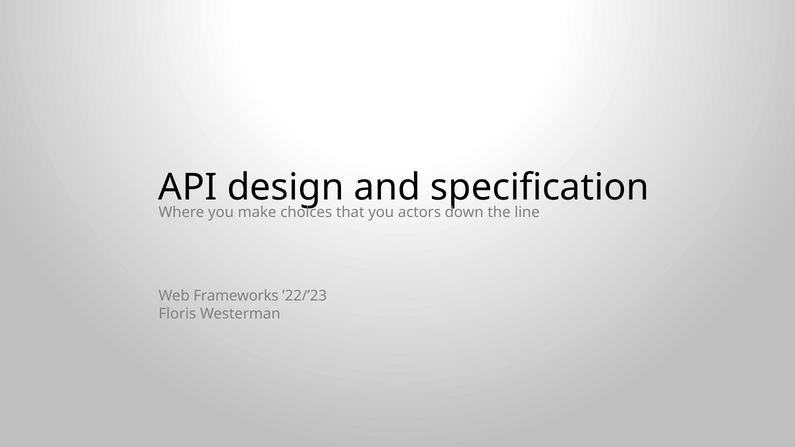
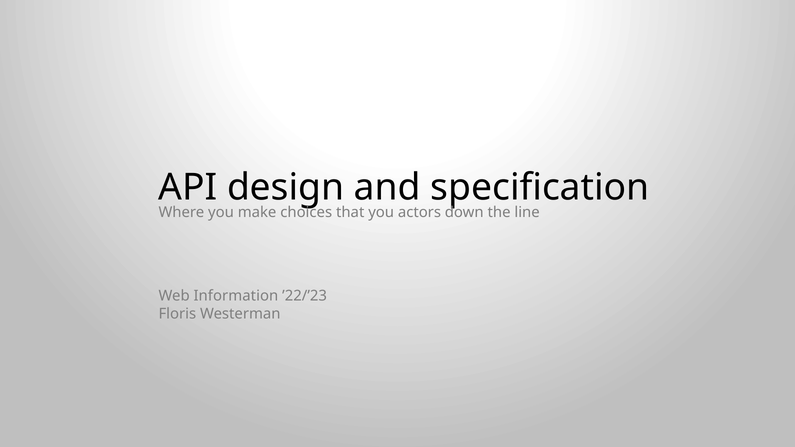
Frameworks: Frameworks -> Information
